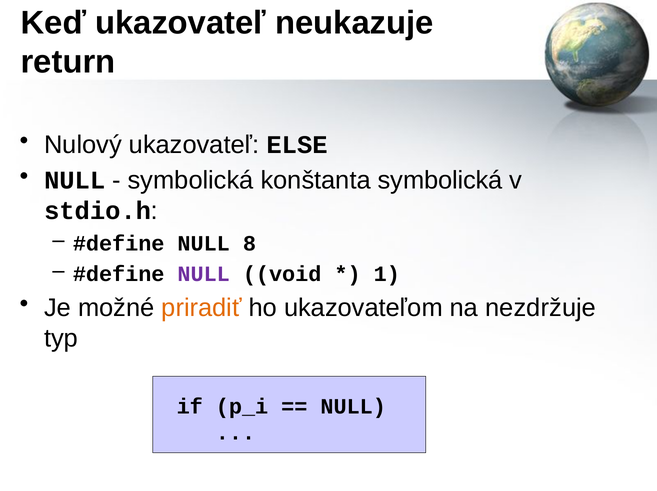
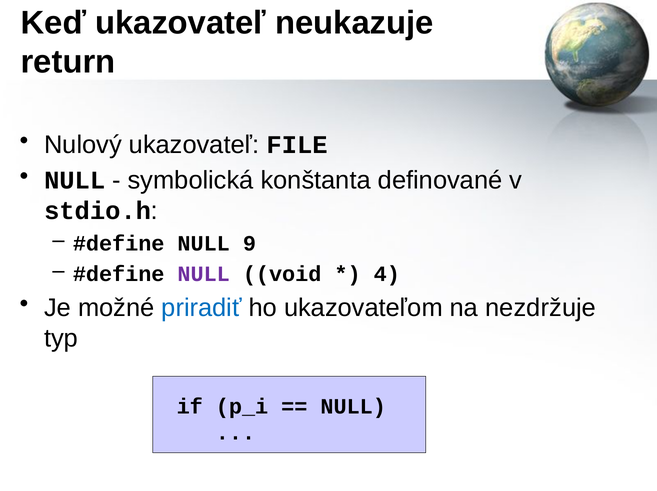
ELSE: ELSE -> FILE
konštanta symbolická: symbolická -> definované
8: 8 -> 9
1: 1 -> 4
priradiť colour: orange -> blue
